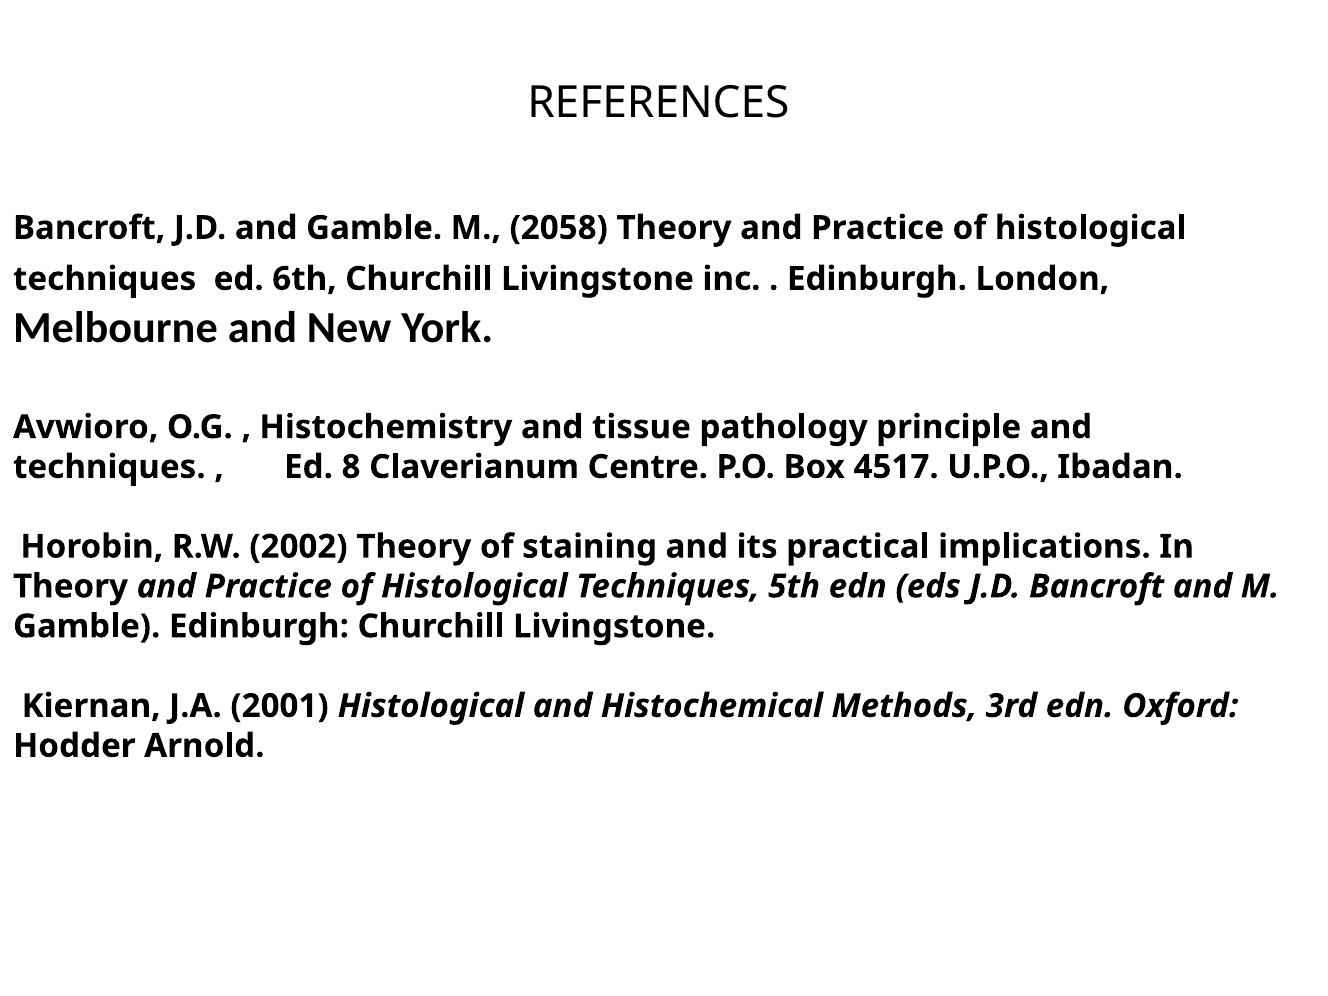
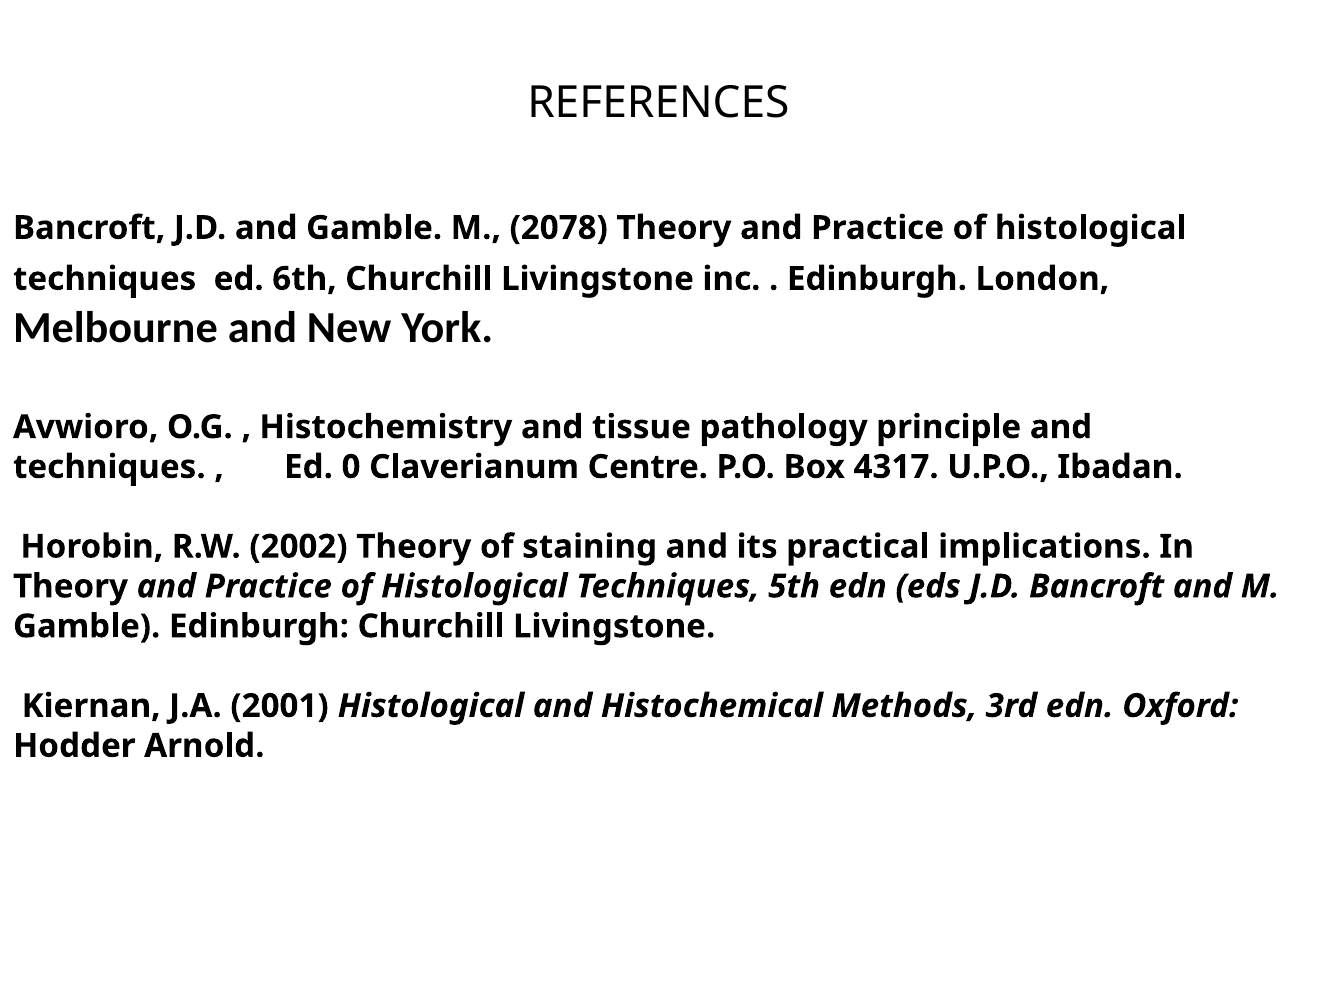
2058: 2058 -> 2078
8: 8 -> 0
4517: 4517 -> 4317
